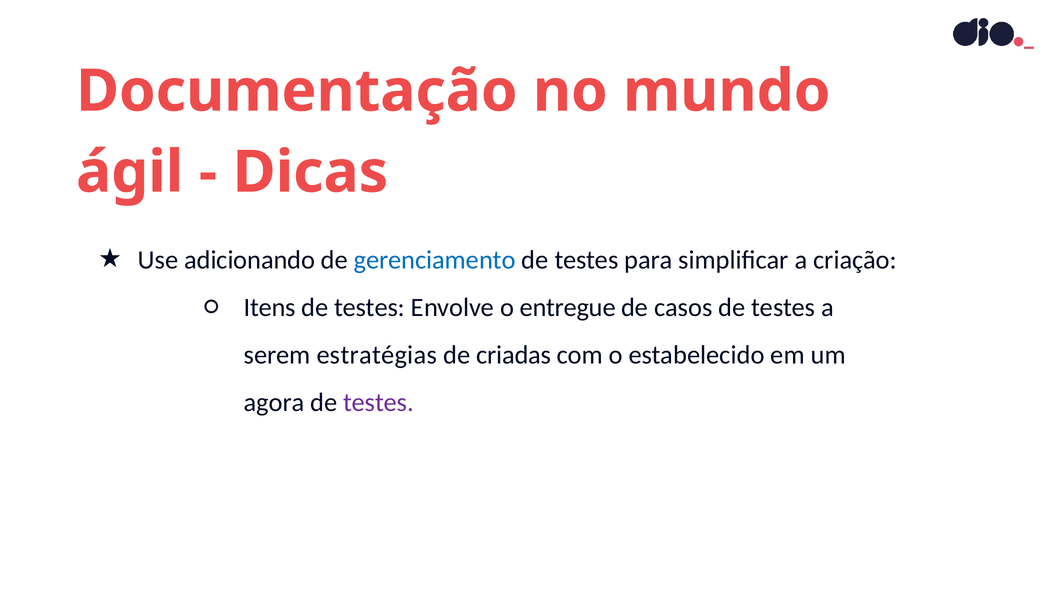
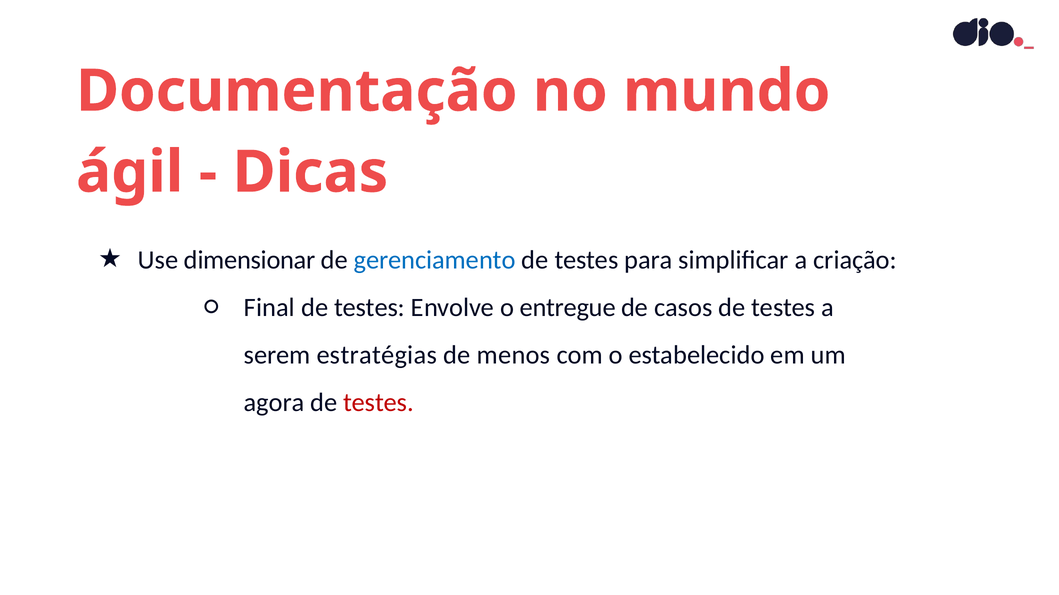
adicionando: adicionando -> dimensionar
Itens: Itens -> Final
criadas: criadas -> menos
testes at (379, 403) colour: purple -> red
